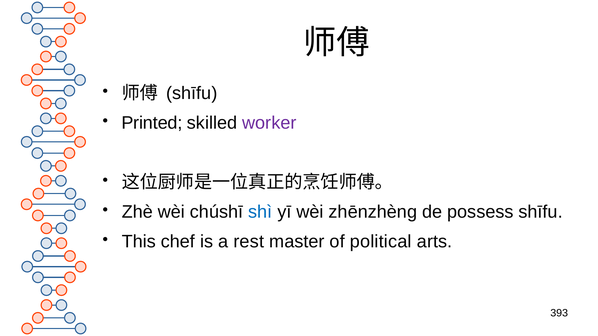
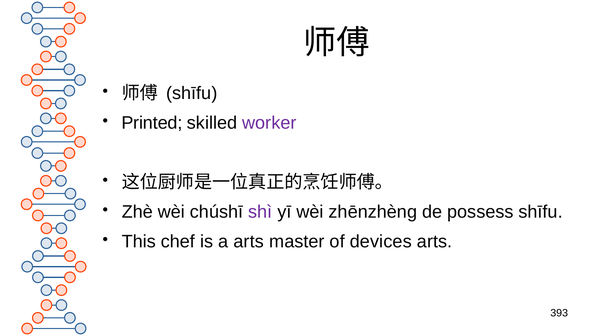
shì colour: blue -> purple
a rest: rest -> arts
political: political -> devices
